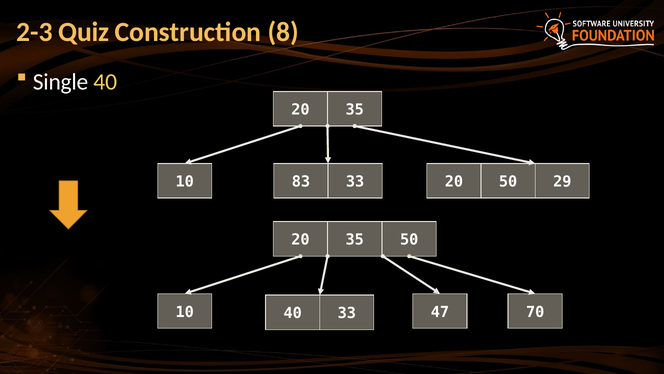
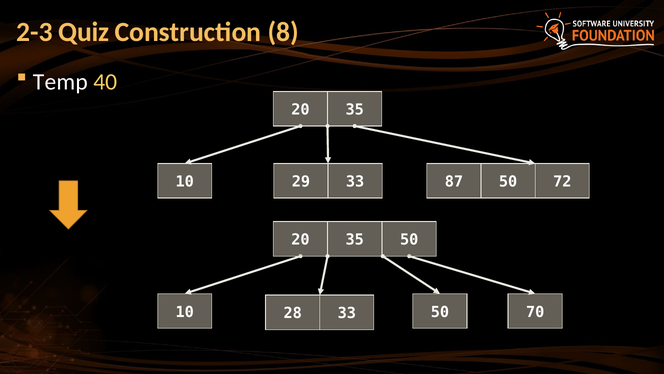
Single: Single -> Temp
83: 83 -> 29
33 20: 20 -> 87
29: 29 -> 72
10 40: 40 -> 28
33 47: 47 -> 50
